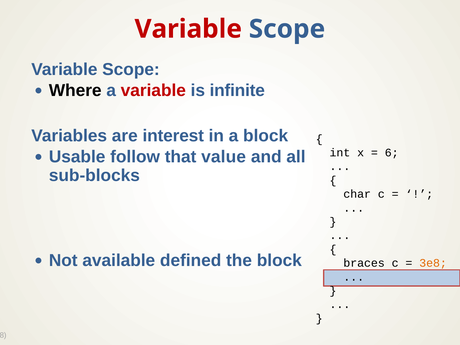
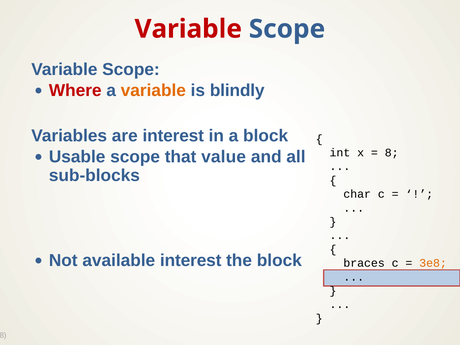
Where colour: black -> red
variable at (153, 91) colour: red -> orange
infinite: infinite -> blindly
6 at (392, 153): 6 -> 8
Usable follow: follow -> scope
available defined: defined -> interest
